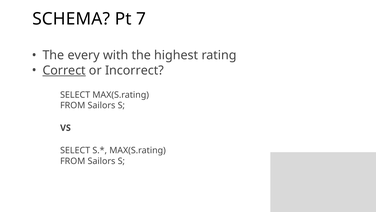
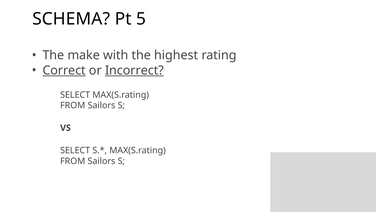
7: 7 -> 5
every: every -> make
Incorrect underline: none -> present
